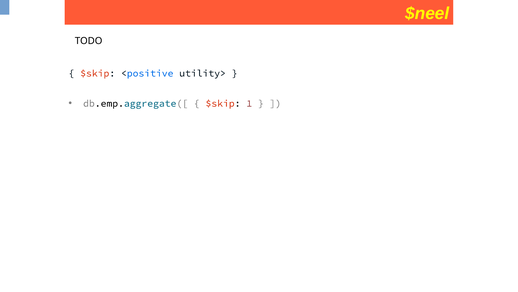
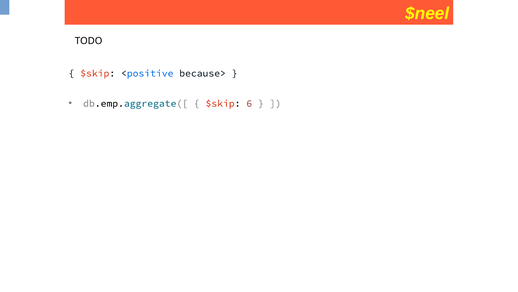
utility>: utility> -> because>
1: 1 -> 6
